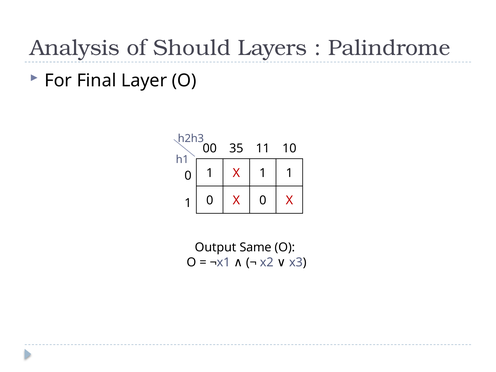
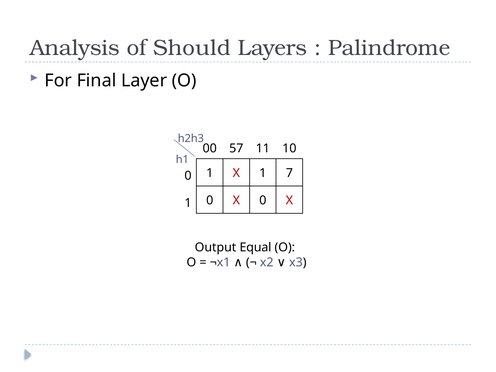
35: 35 -> 57
X 1 1: 1 -> 7
Same: Same -> Equal
